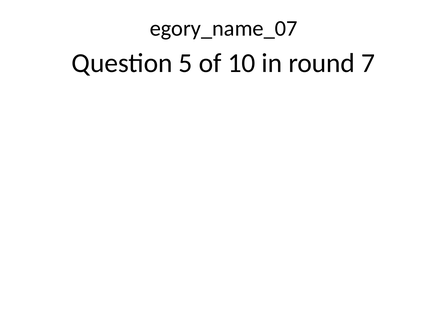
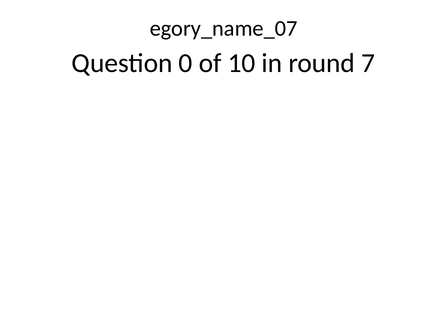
5: 5 -> 0
